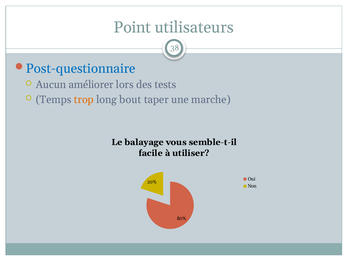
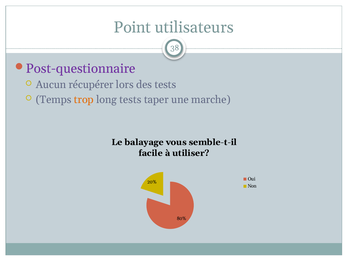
Post-questionnaire colour: blue -> purple
améliorer: améliorer -> récupérer
long bout: bout -> tests
